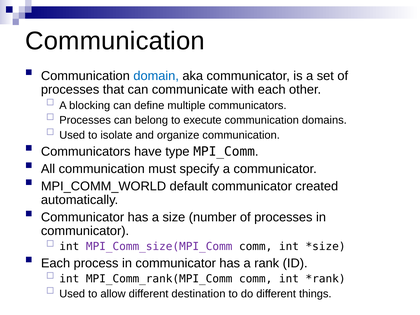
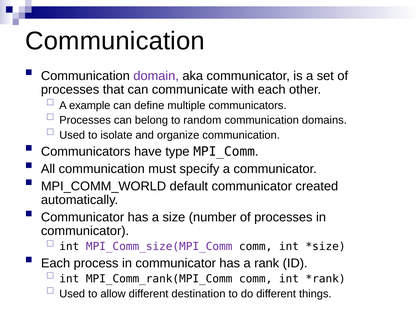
domain colour: blue -> purple
blocking: blocking -> example
execute: execute -> random
